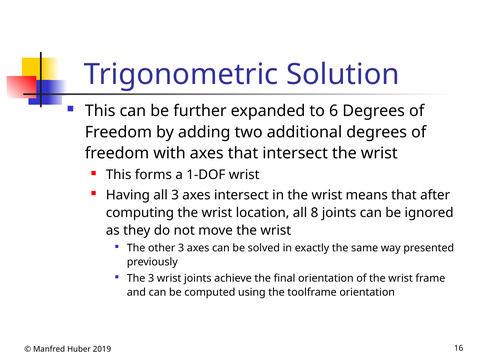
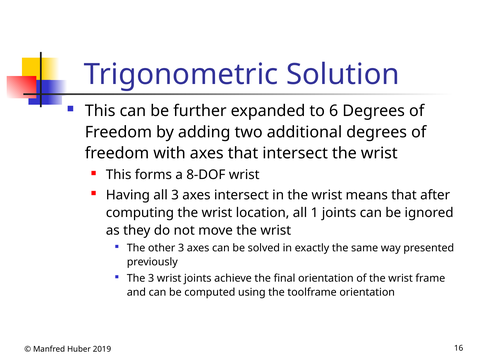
1-DOF: 1-DOF -> 8-DOF
8: 8 -> 1
